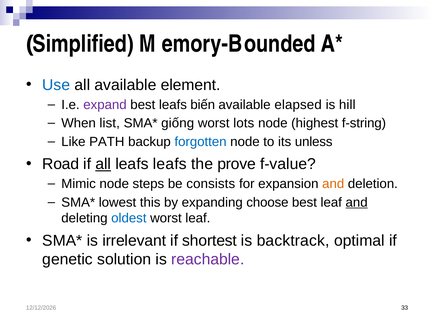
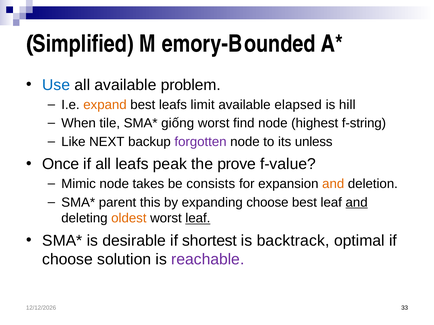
element: element -> problem
expand colour: purple -> orange
biến: biến -> limit
list: list -> tile
lots: lots -> find
PATH: PATH -> NEXT
forgotten colour: blue -> purple
Road: Road -> Once
all at (103, 164) underline: present -> none
leafs leafs: leafs -> peak
steps: steps -> takes
lowest: lowest -> parent
oldest colour: blue -> orange
leaf at (198, 219) underline: none -> present
irrelevant: irrelevant -> desirable
genetic at (68, 260): genetic -> choose
